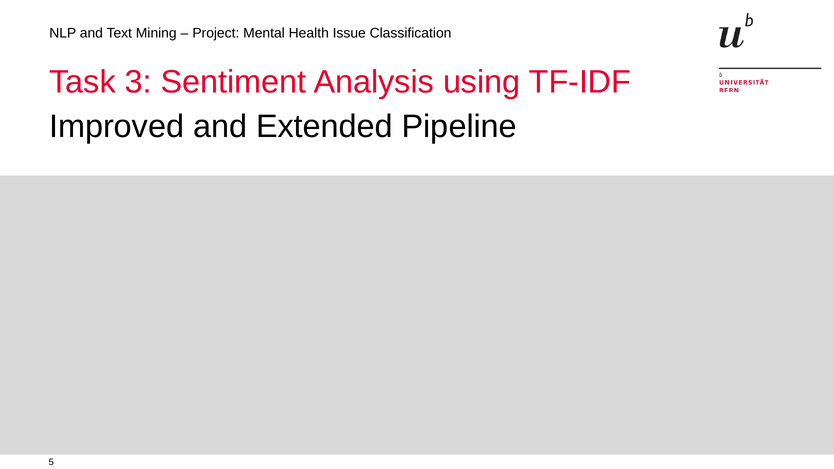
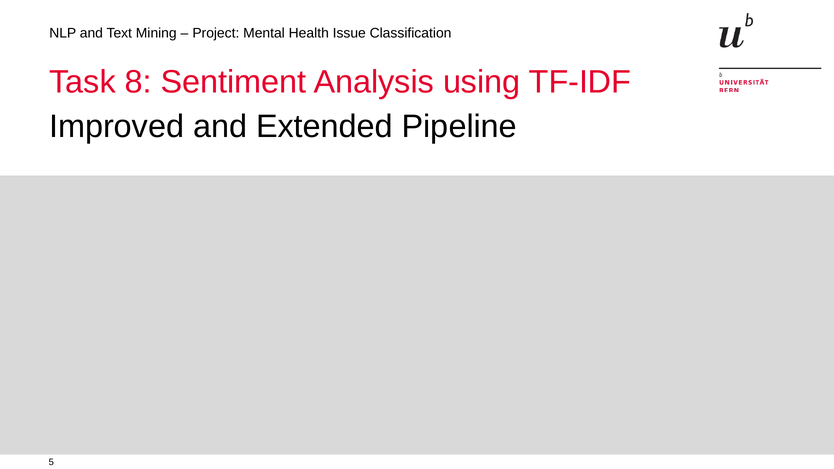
3: 3 -> 8
